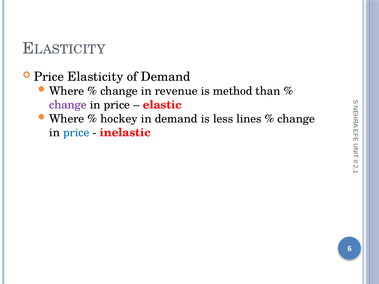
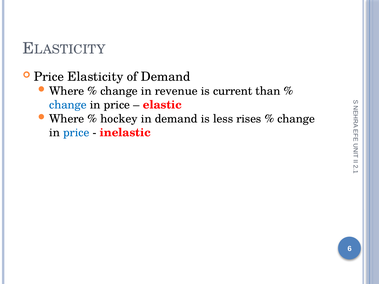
method: method -> current
change at (68, 105) colour: purple -> blue
lines: lines -> rises
